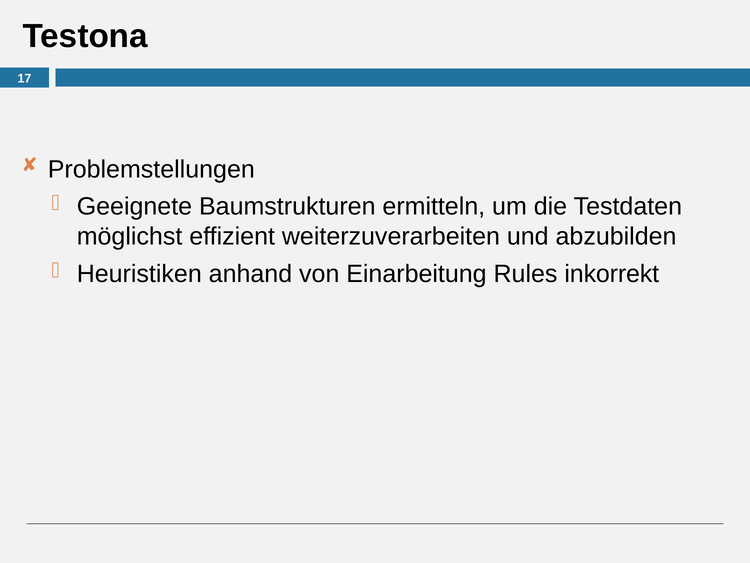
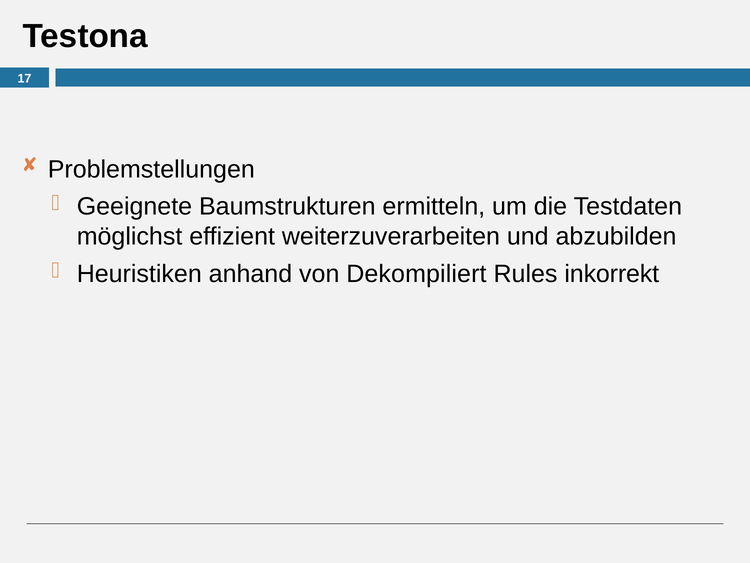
Einarbeitung: Einarbeitung -> Dekompiliert
